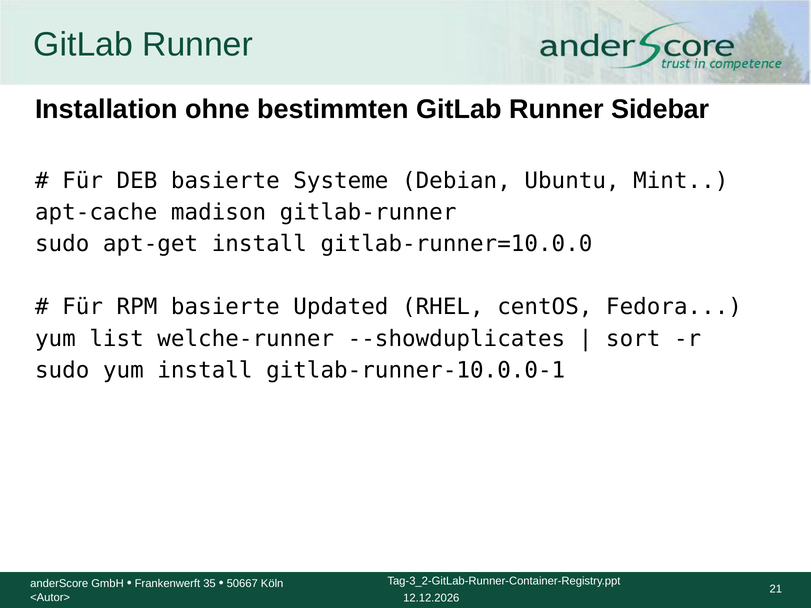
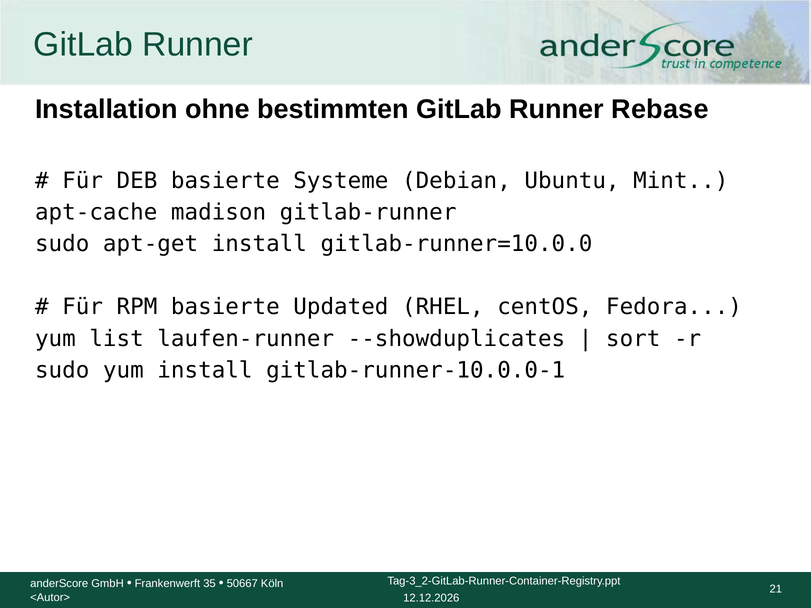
Sidebar: Sidebar -> Rebase
welche-runner: welche-runner -> laufen-runner
